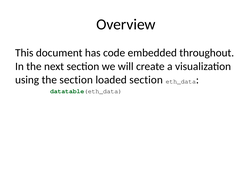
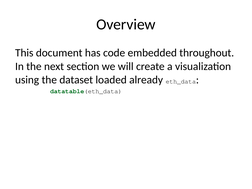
the section: section -> dataset
loaded section: section -> already
